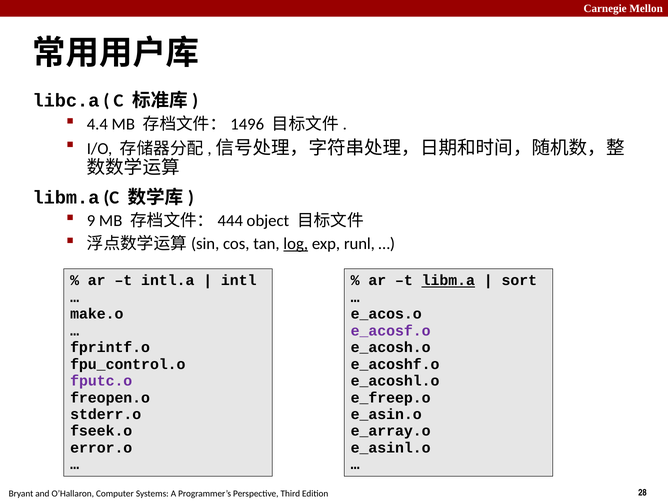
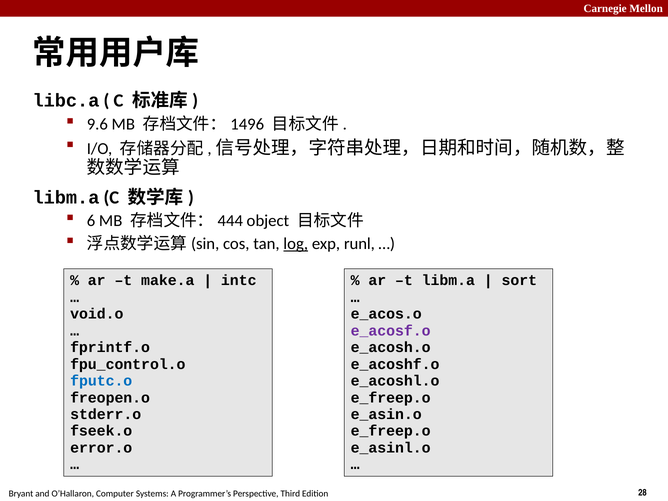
4.4: 4.4 -> 9.6
9: 9 -> 6
intl.a: intl.a -> make.a
intl: intl -> intc
libm.a at (448, 281) underline: present -> none
make.o: make.o -> void.o
fputc.o colour: purple -> blue
e_array.o at (391, 431): e_array.o -> e_freep.o
